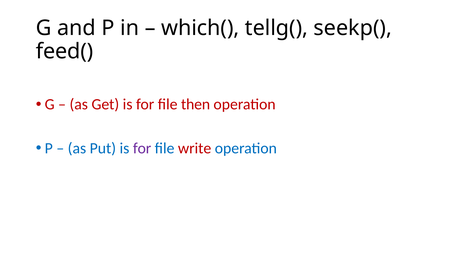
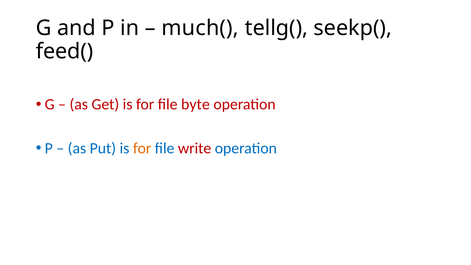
which(: which( -> much(
then: then -> byte
for at (142, 148) colour: purple -> orange
